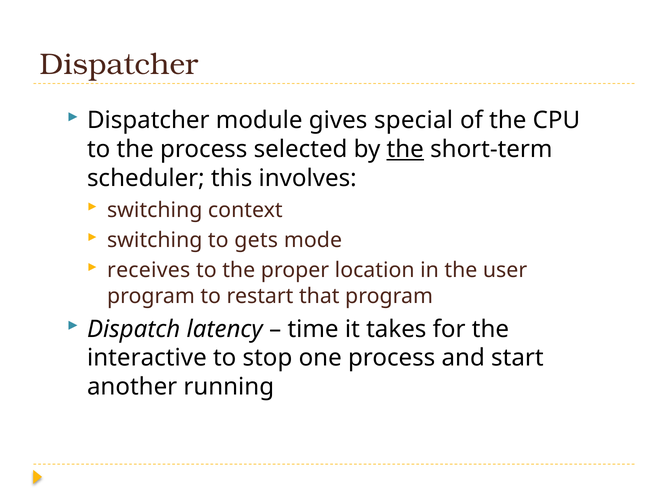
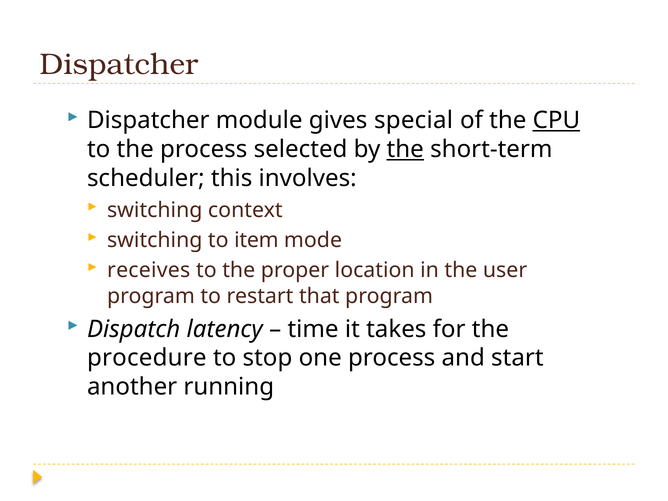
CPU underline: none -> present
gets: gets -> item
interactive: interactive -> procedure
